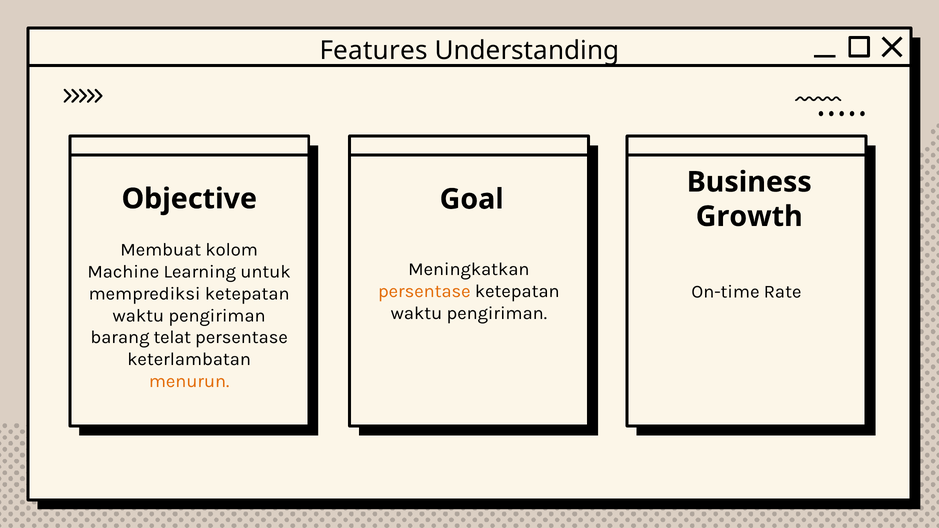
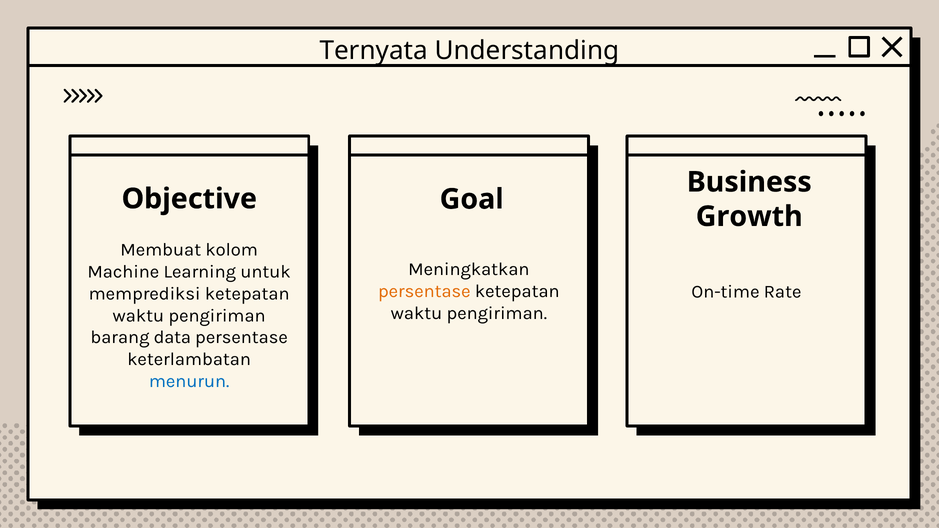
Features: Features -> Ternyata
telat: telat -> data
menurun colour: orange -> blue
